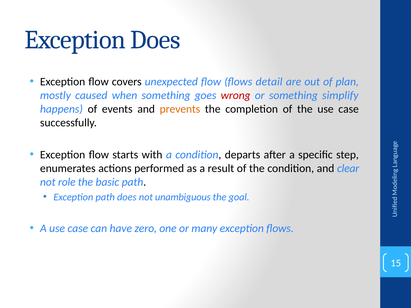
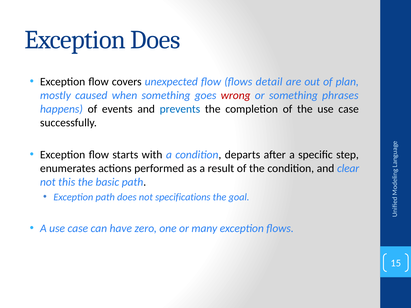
simplify: simplify -> phrases
prevents colour: orange -> blue
role: role -> this
unambiguous: unambiguous -> specifications
